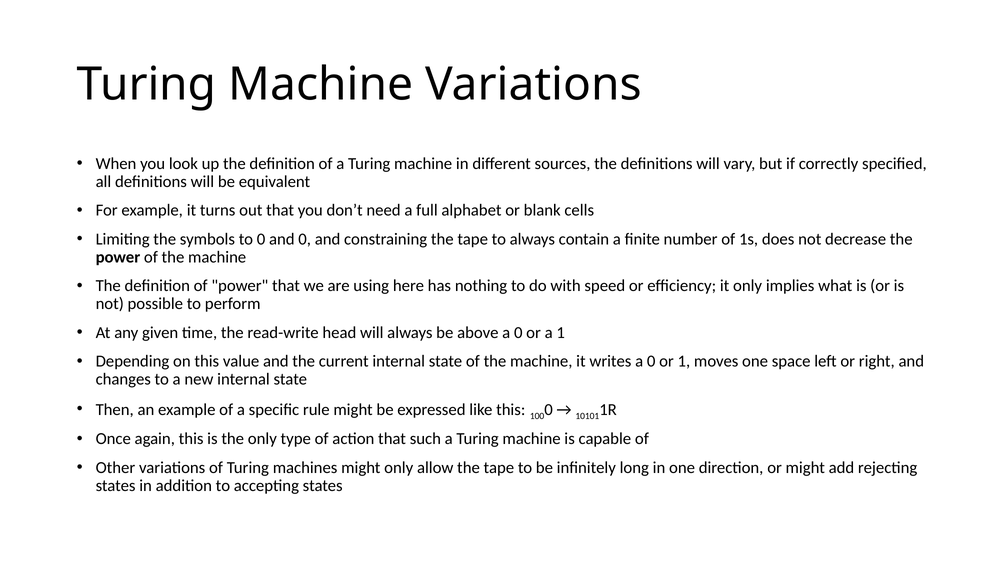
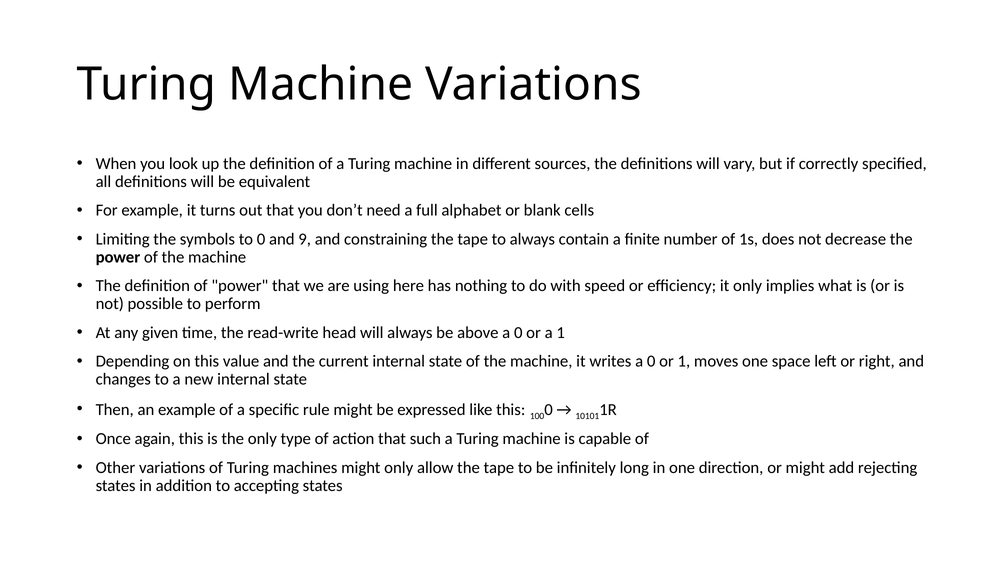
and 0: 0 -> 9
